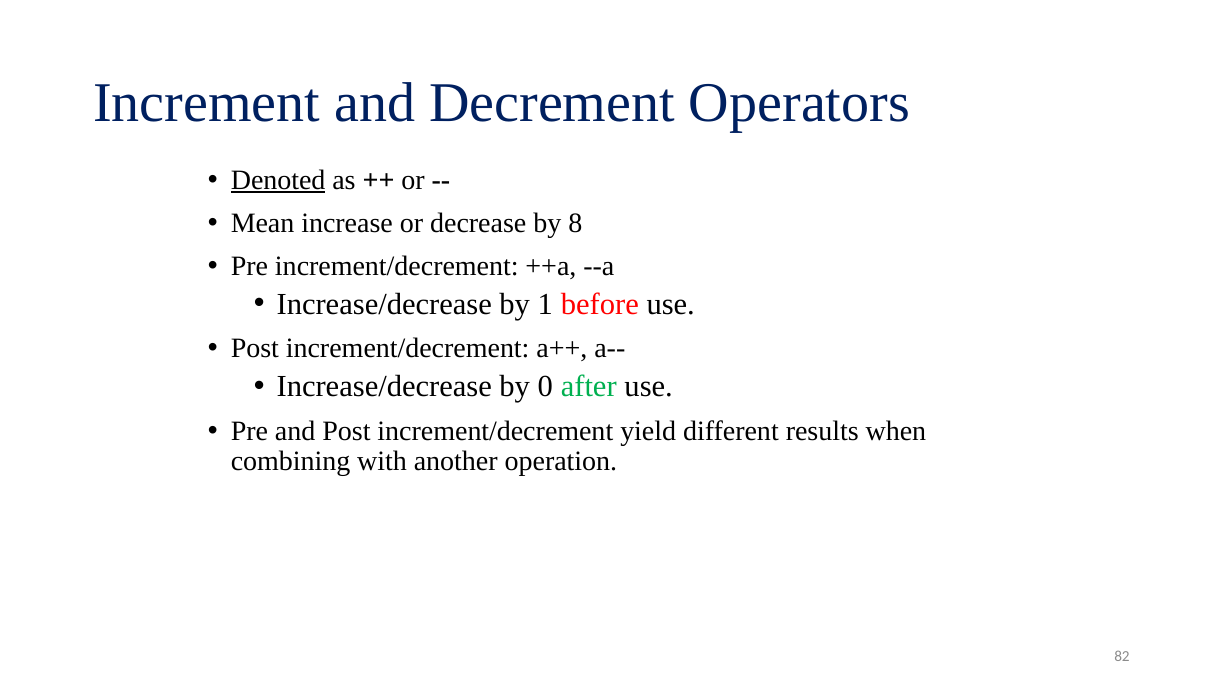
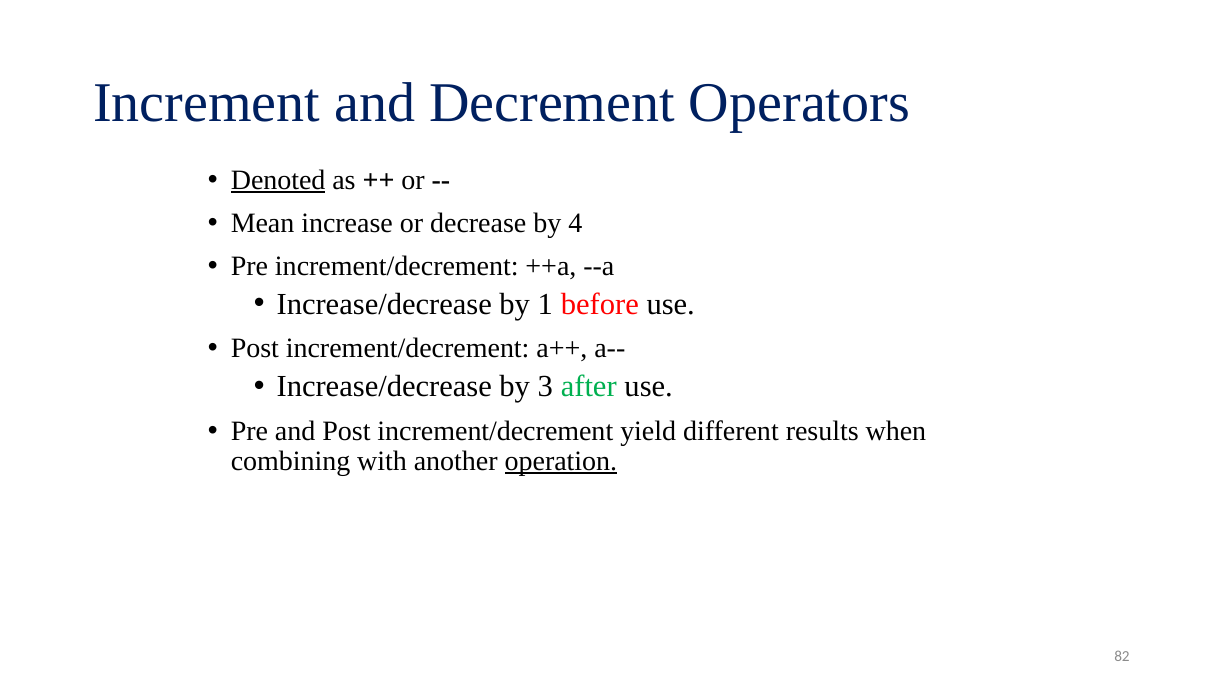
8: 8 -> 4
0: 0 -> 3
operation underline: none -> present
